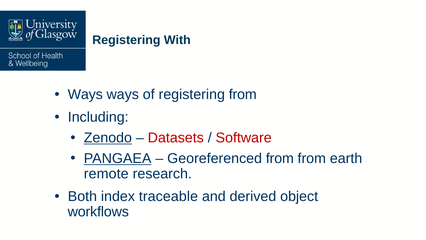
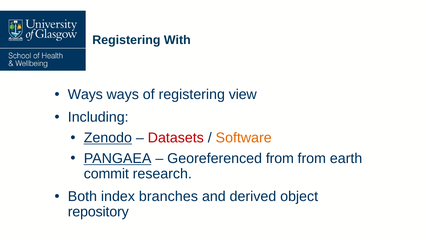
registering from: from -> view
Software colour: red -> orange
remote: remote -> commit
traceable: traceable -> branches
workflows: workflows -> repository
